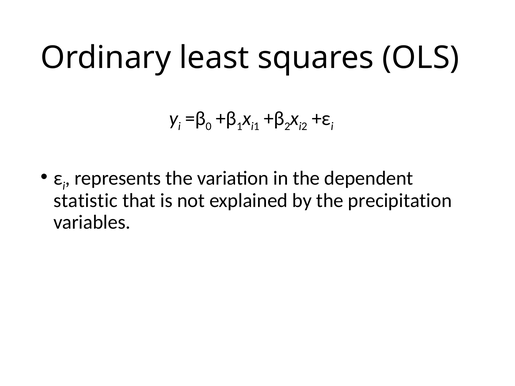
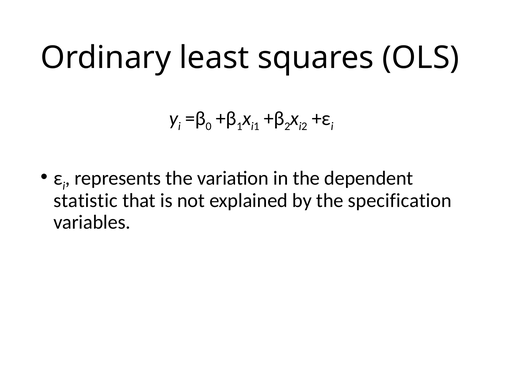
precipitation: precipitation -> specification
